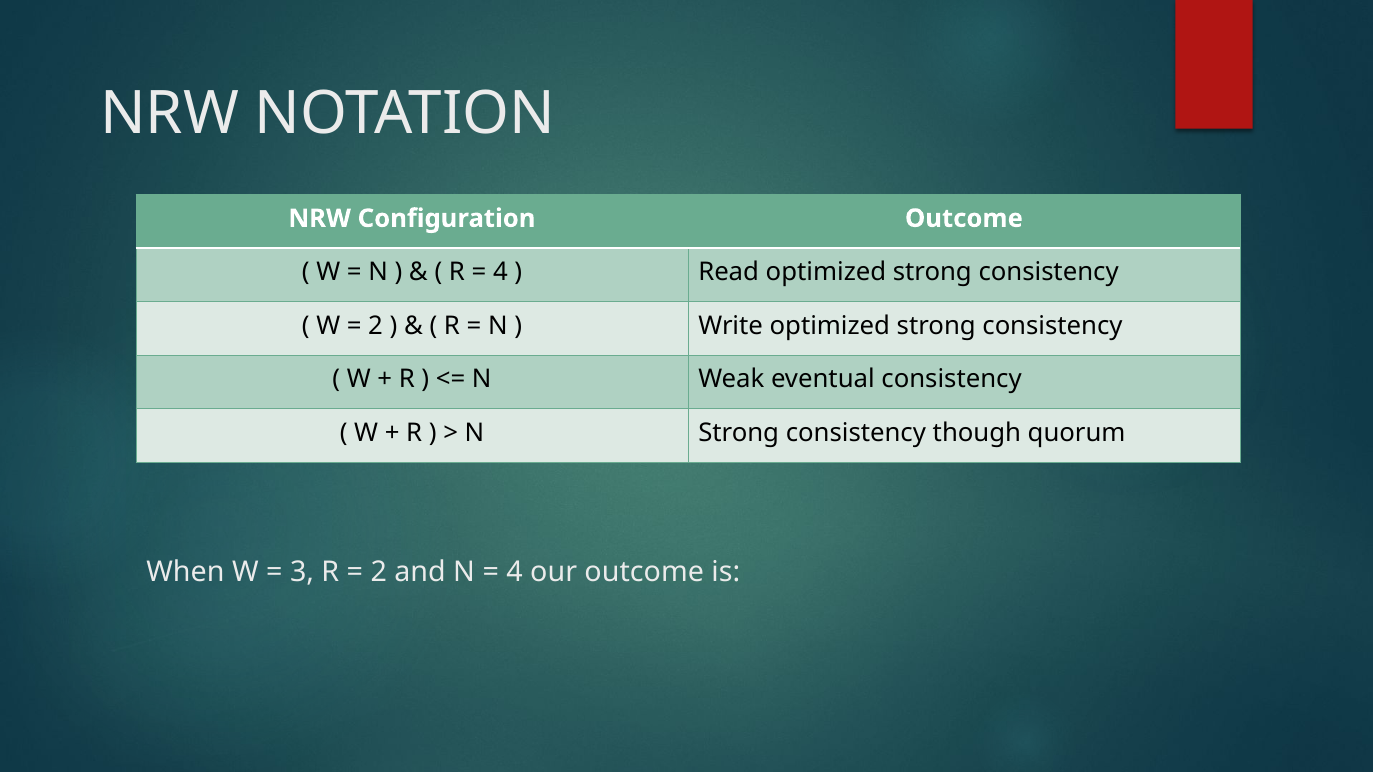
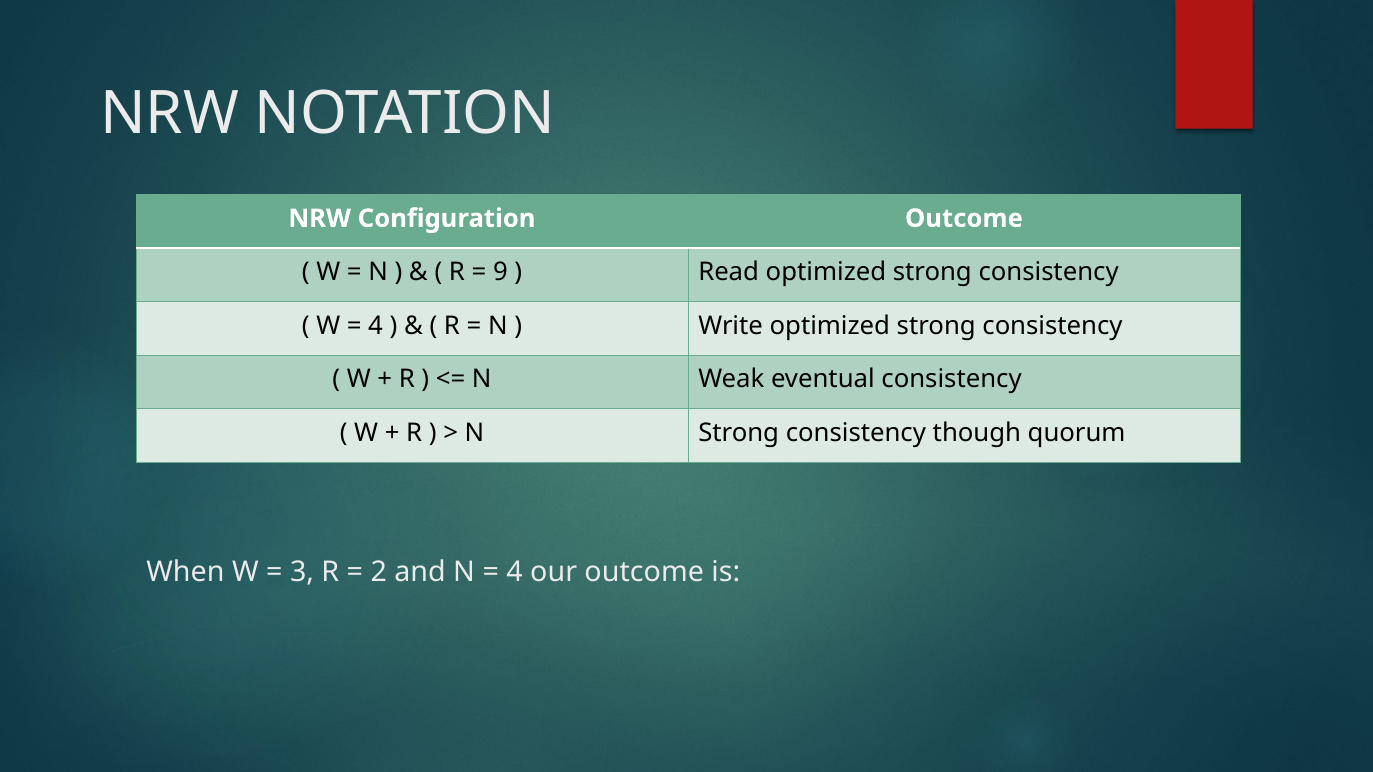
4 at (500, 272): 4 -> 9
2 at (376, 326): 2 -> 4
